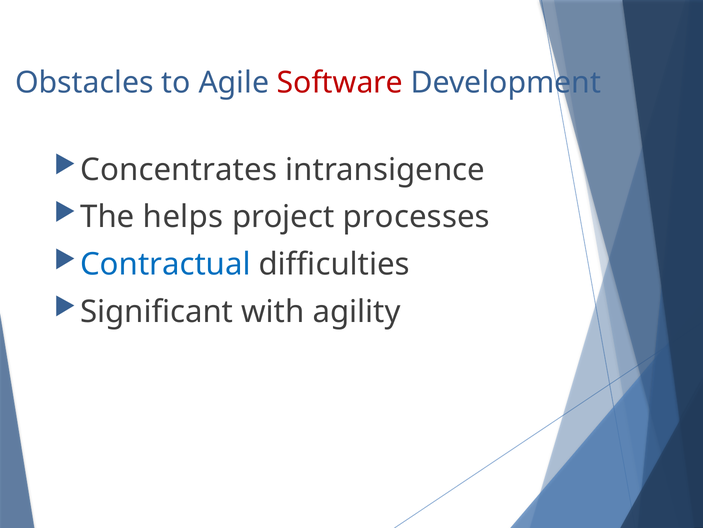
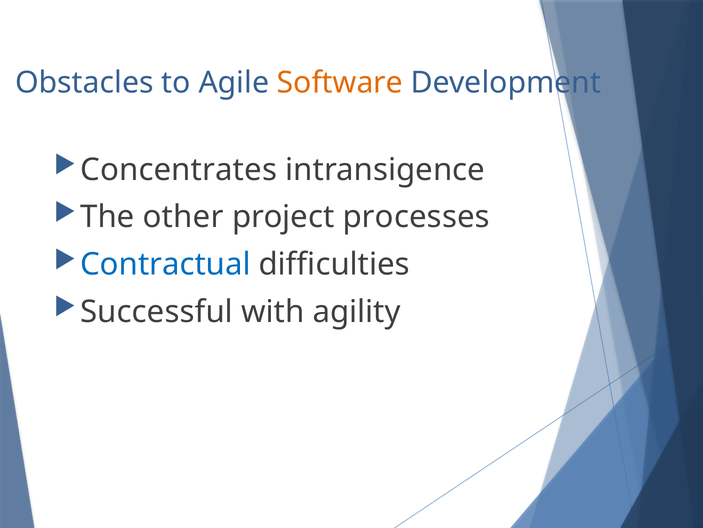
Software colour: red -> orange
helps: helps -> other
Significant: Significant -> Successful
